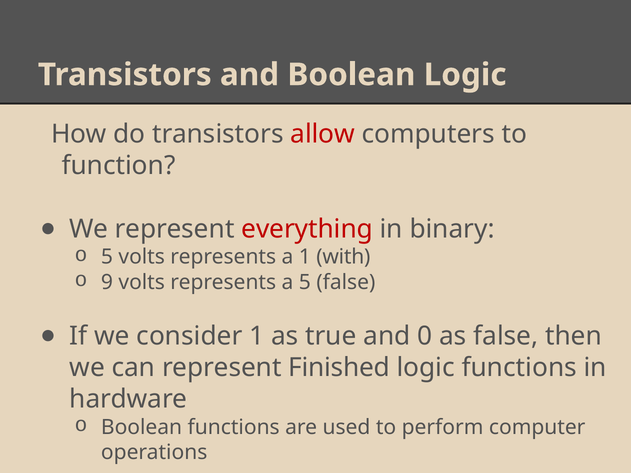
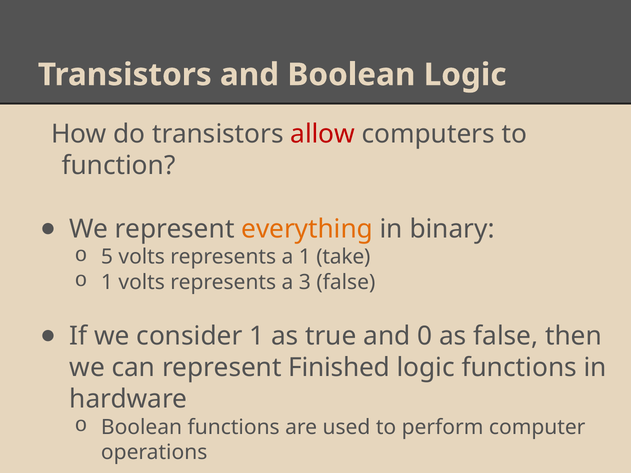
everything colour: red -> orange
with: with -> take
9 at (107, 282): 9 -> 1
a 5: 5 -> 3
